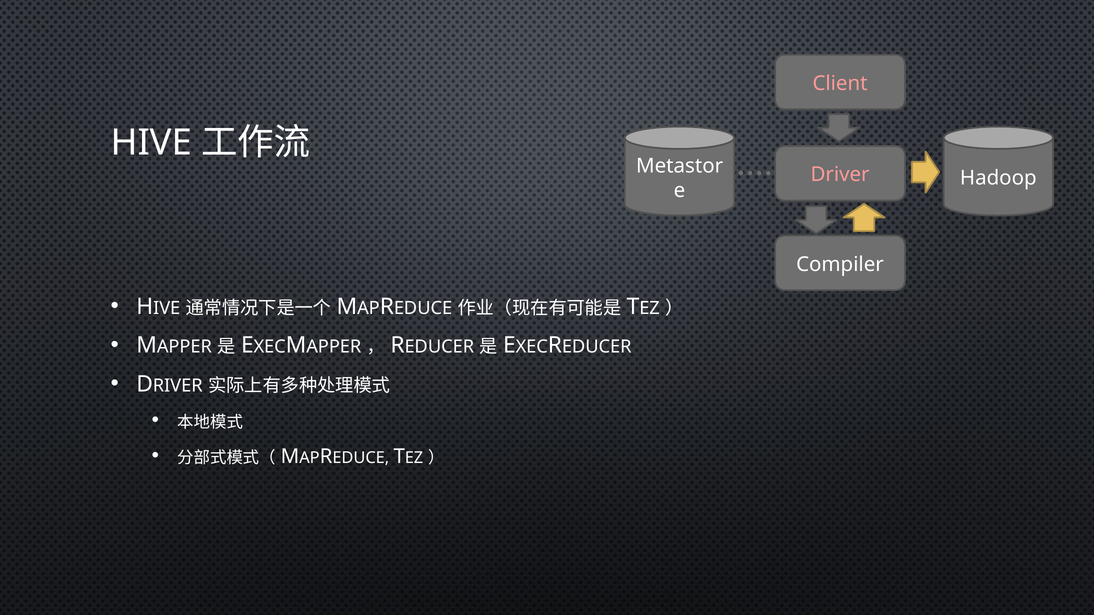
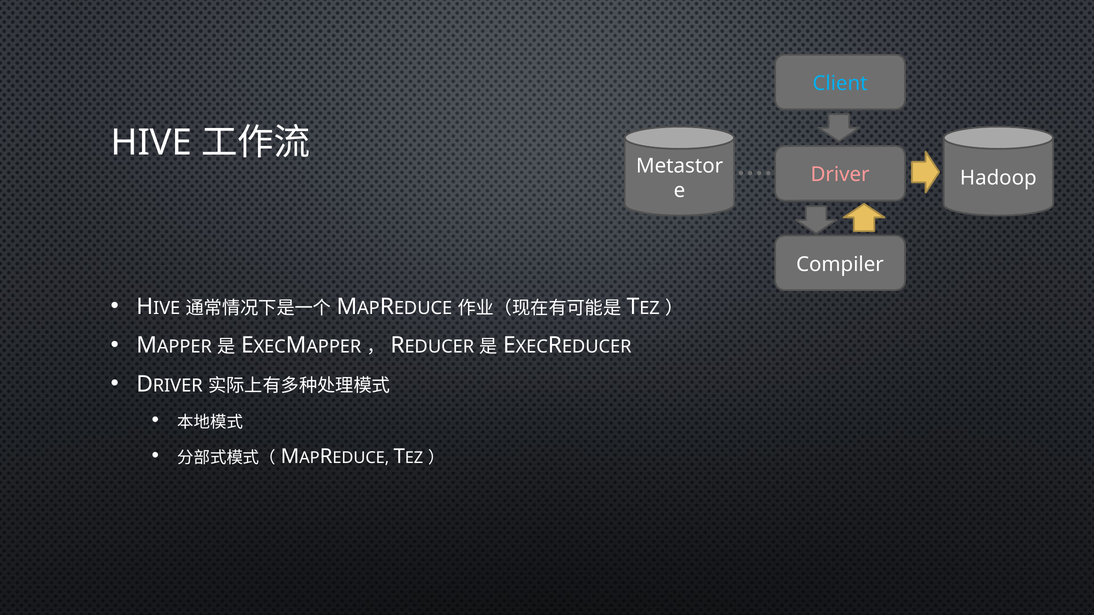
Client colour: pink -> light blue
